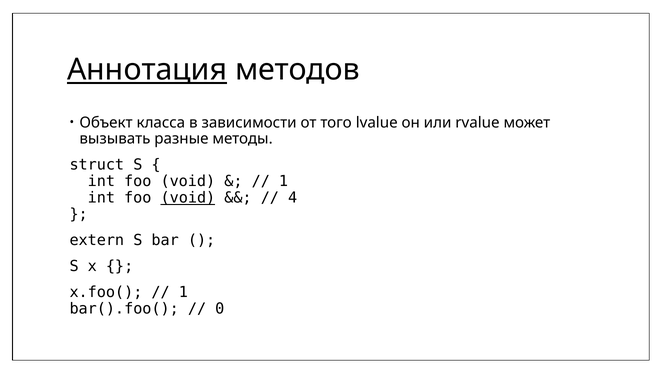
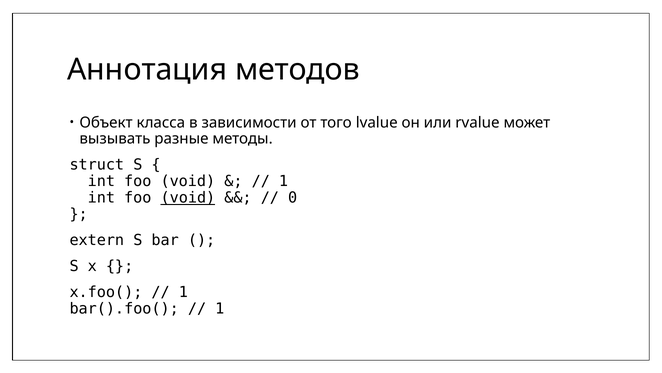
Аннотация underline: present -> none
4: 4 -> 0
0 at (220, 308): 0 -> 1
